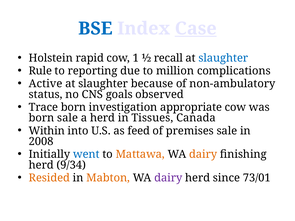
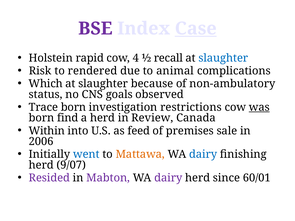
BSE colour: blue -> purple
1: 1 -> 4
Rule: Rule -> Risk
reporting: reporting -> rendered
million: million -> animal
Active: Active -> Which
appropriate: appropriate -> restrictions
was underline: none -> present
born sale: sale -> find
Tissues: Tissues -> Review
2008: 2008 -> 2006
dairy at (203, 155) colour: orange -> blue
9/34: 9/34 -> 9/07
Resided colour: orange -> purple
Mabton colour: orange -> purple
73/01: 73/01 -> 60/01
